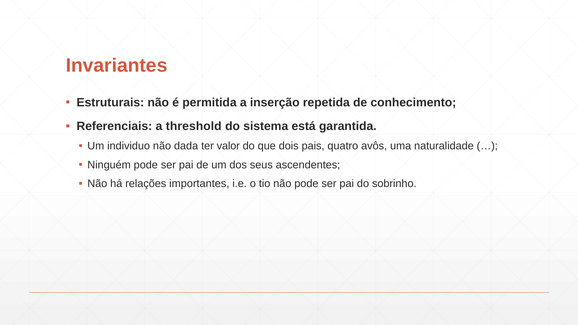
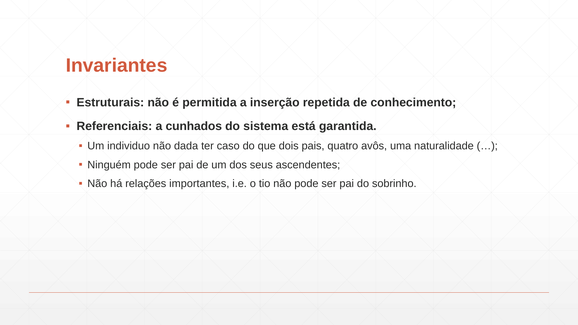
threshold: threshold -> cunhados
valor: valor -> caso
